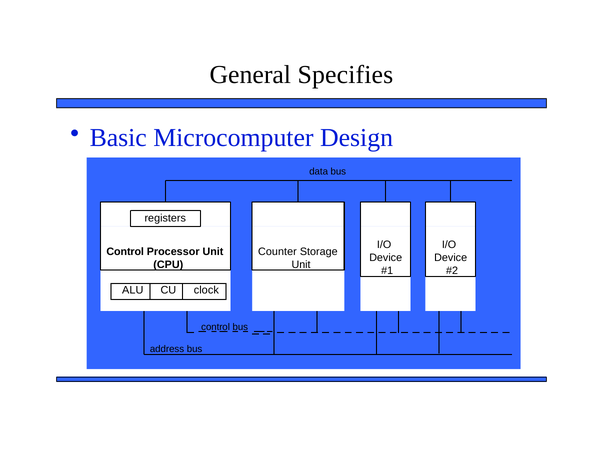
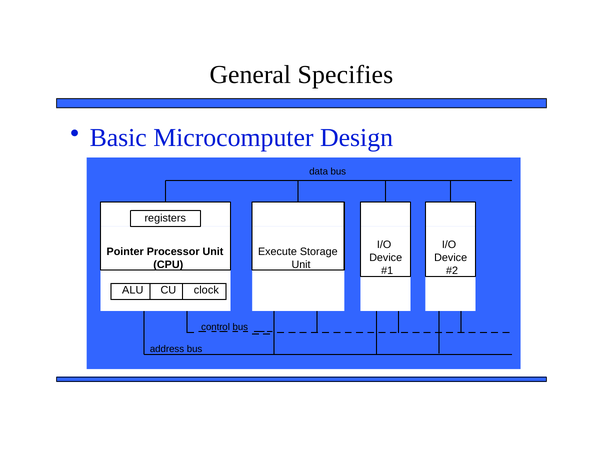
Control at (125, 251): Control -> Pointer
Counter: Counter -> Execute
